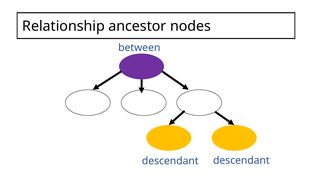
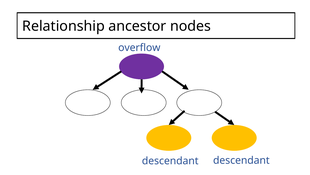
between: between -> overflow
